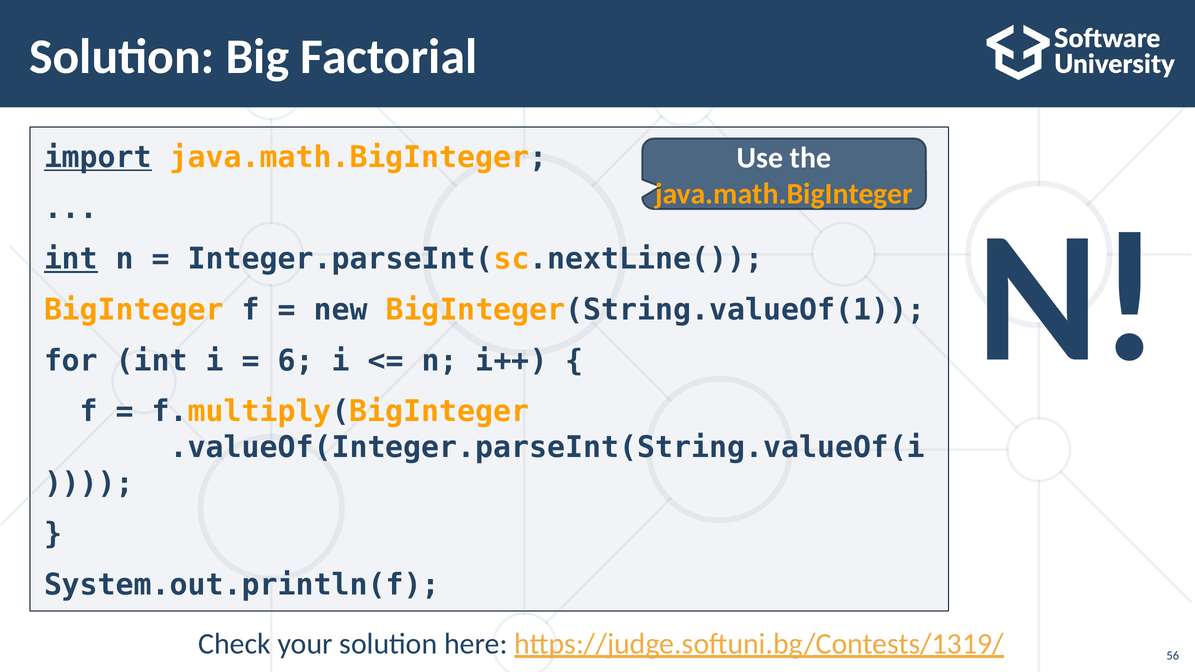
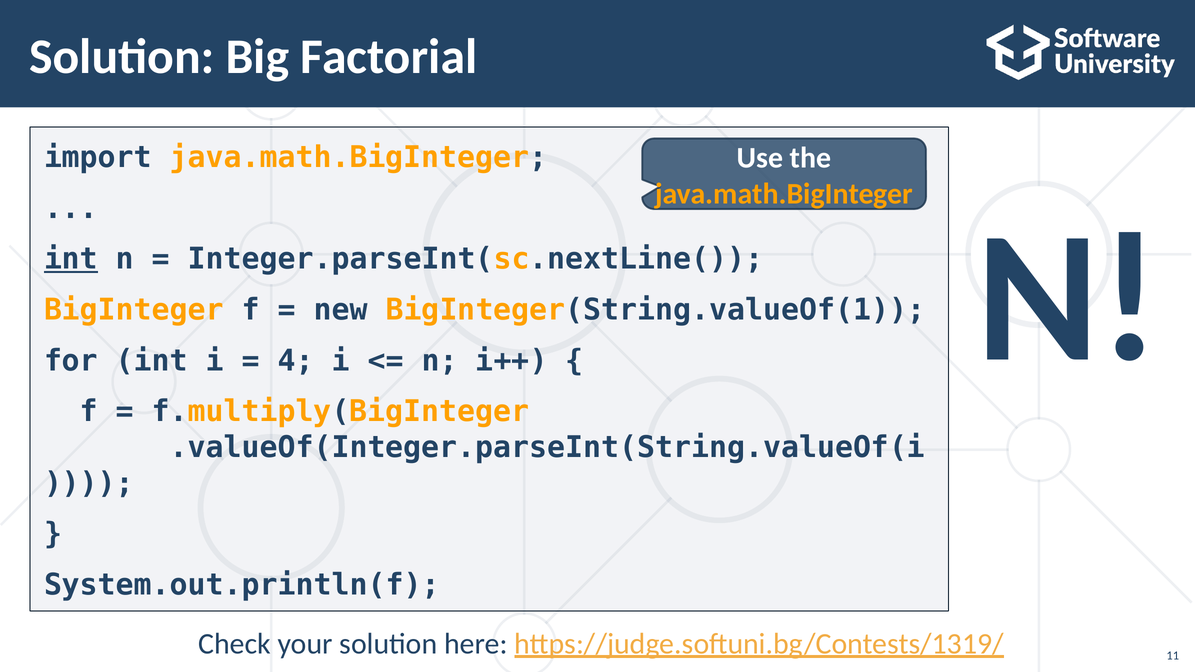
import underline: present -> none
6: 6 -> 4
56: 56 -> 11
